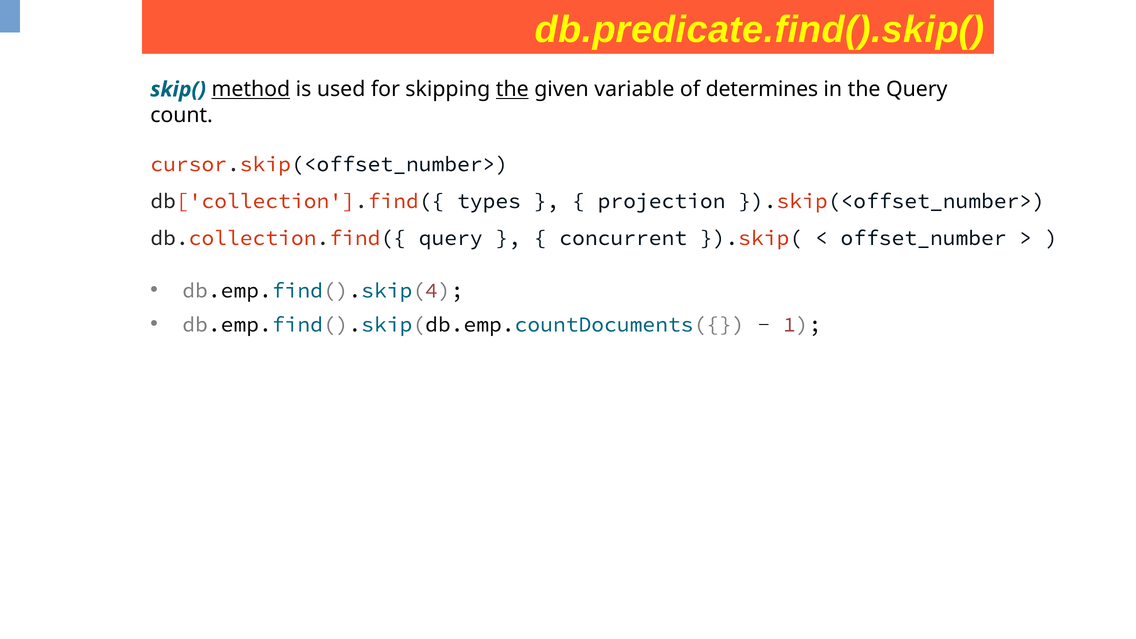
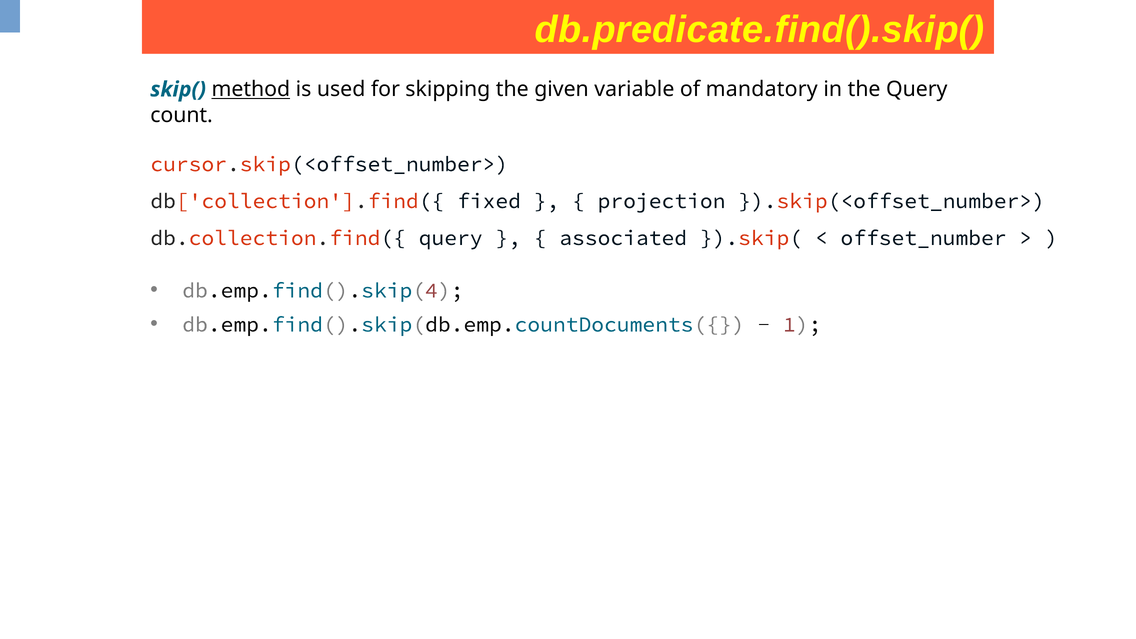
the at (512, 89) underline: present -> none
determines: determines -> mandatory
types: types -> fixed
concurrent: concurrent -> associated
